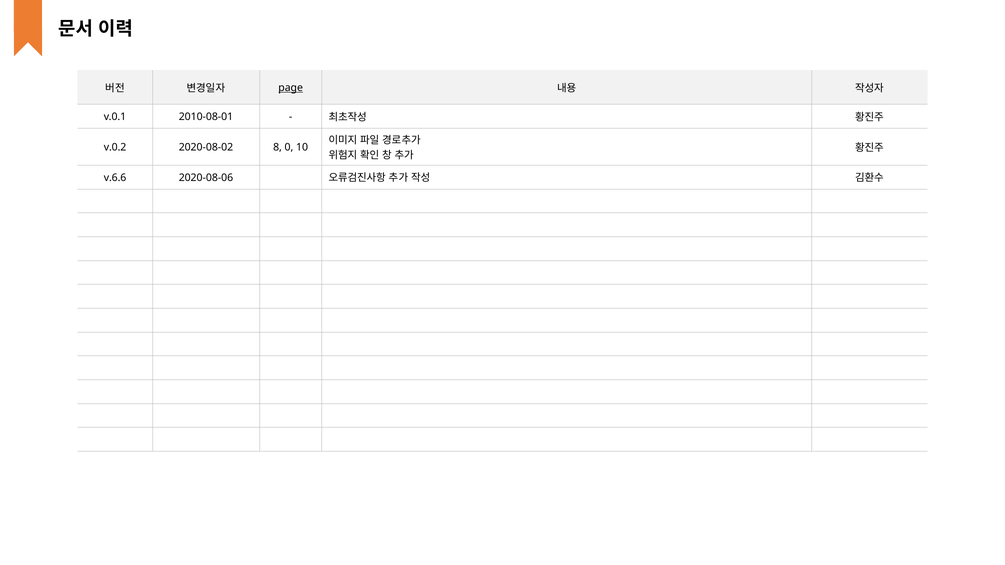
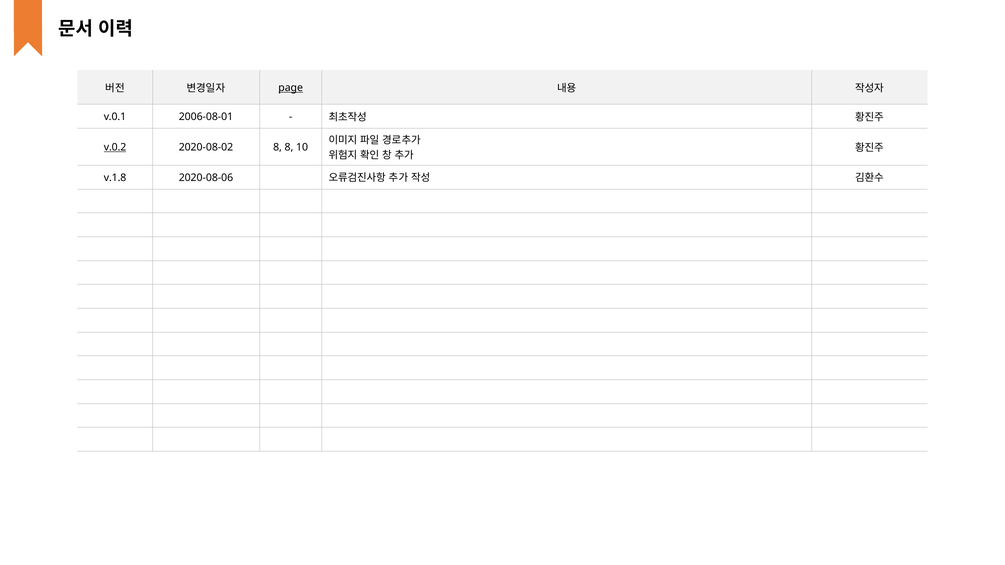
2010-08-01: 2010-08-01 -> 2006-08-01
v.0.2 underline: none -> present
8 0: 0 -> 8
v.6.6: v.6.6 -> v.1.8
